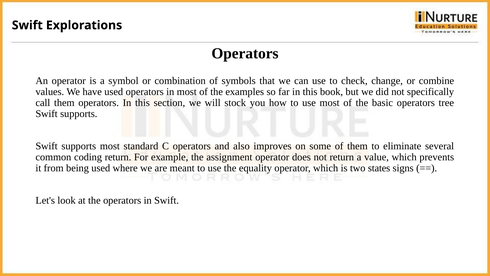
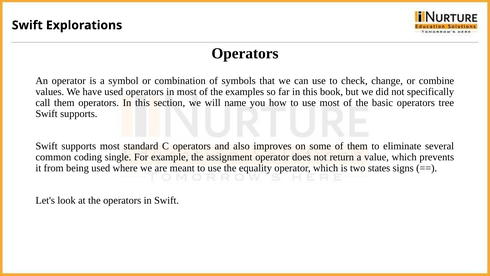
stock: stock -> name
coding return: return -> single
